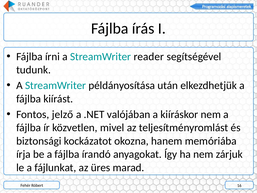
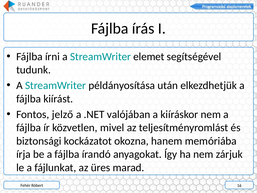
reader: reader -> elemet
